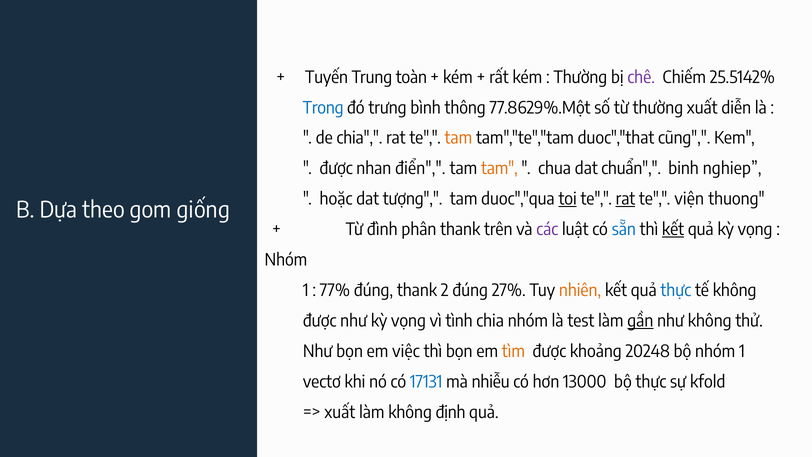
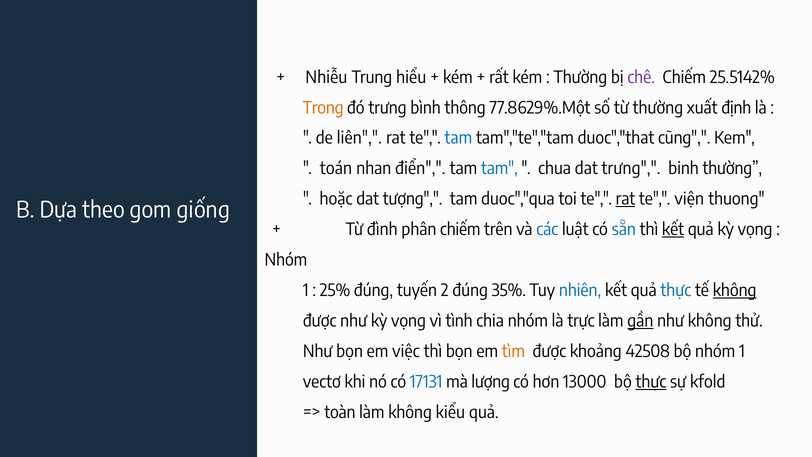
Tuyến: Tuyến -> Nhiễu
toàn: toàn -> hiểu
Trong colour: blue -> orange
diễn: diễn -> định
de chia: chia -> liên
tam at (458, 138) colour: orange -> blue
được at (336, 169): được -> toán
tam at (499, 169) colour: orange -> blue
dat chuẩn: chuẩn -> trưng
binh nghiep: nghiep -> thường
toi underline: present -> none
phân thank: thank -> chiếm
các colour: purple -> blue
77%: 77% -> 25%
đúng thank: thank -> tuyến
27%: 27% -> 35%
nhiên colour: orange -> blue
không at (735, 291) underline: none -> present
test: test -> trực
20248: 20248 -> 42508
nhiễu: nhiễu -> lượng
thực at (651, 382) underline: none -> present
xuất at (340, 412): xuất -> toàn
định: định -> kiểu
